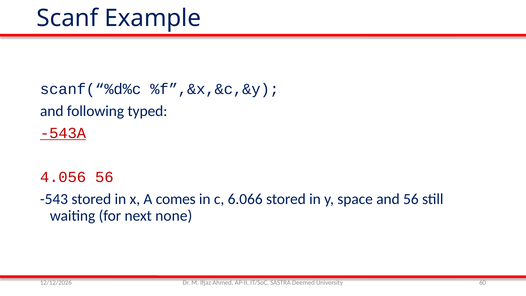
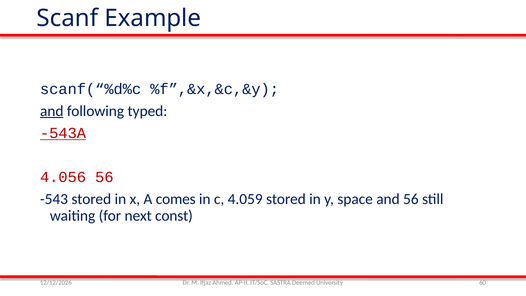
and at (52, 111) underline: none -> present
6.066: 6.066 -> 4.059
none: none -> const
